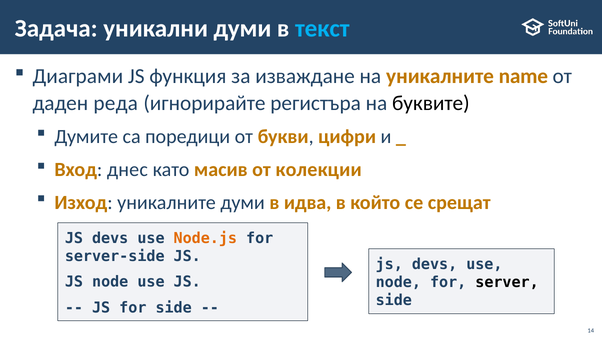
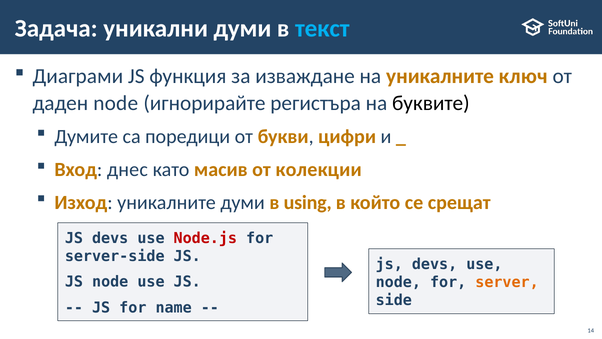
name: name -> ключ
даден реда: реда -> node
идва: идва -> using
Node.js colour: orange -> red
server colour: black -> orange
for side: side -> name
